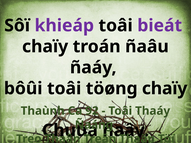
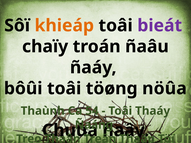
khieáp colour: purple -> orange
töøng chaïy: chaïy -> nöûa
92: 92 -> 54
